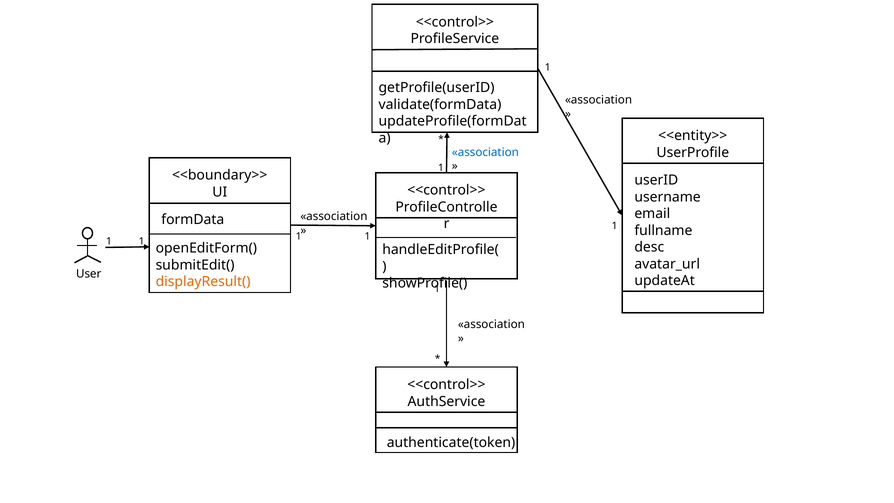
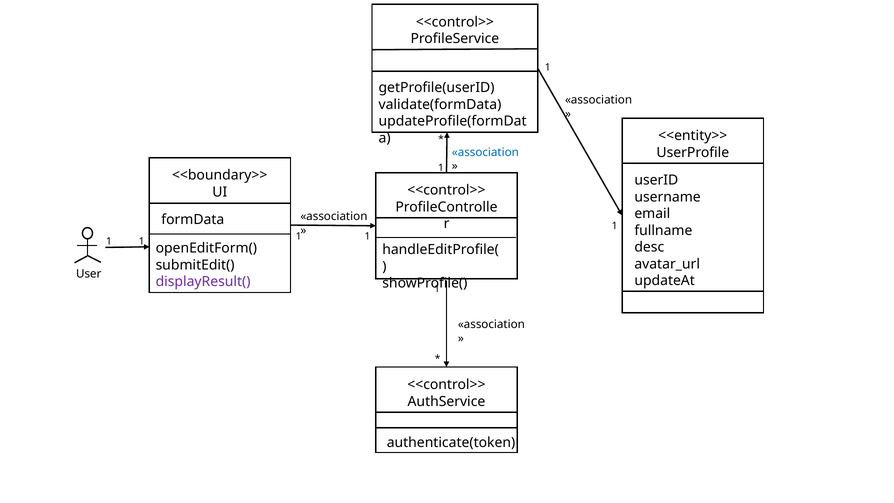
displayResult( colour: orange -> purple
